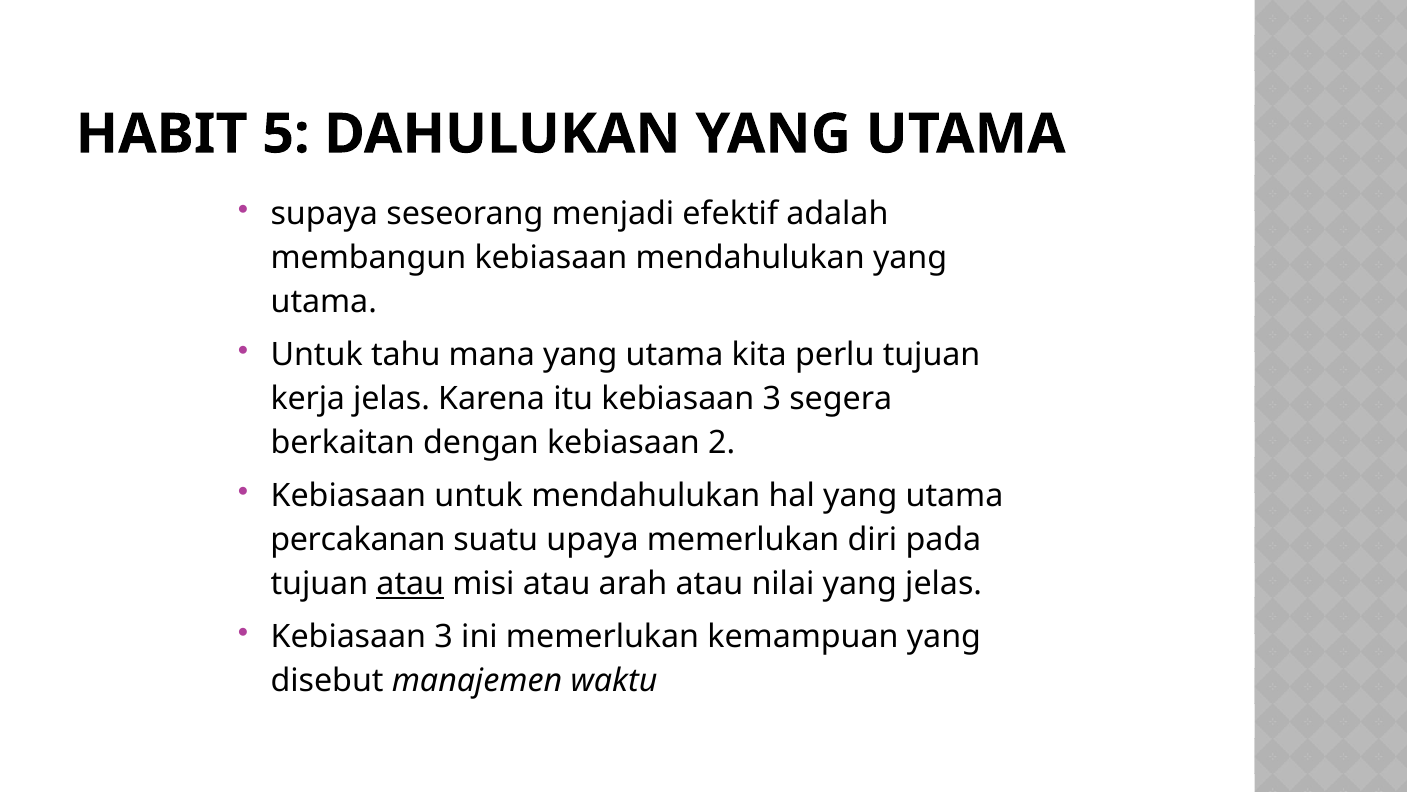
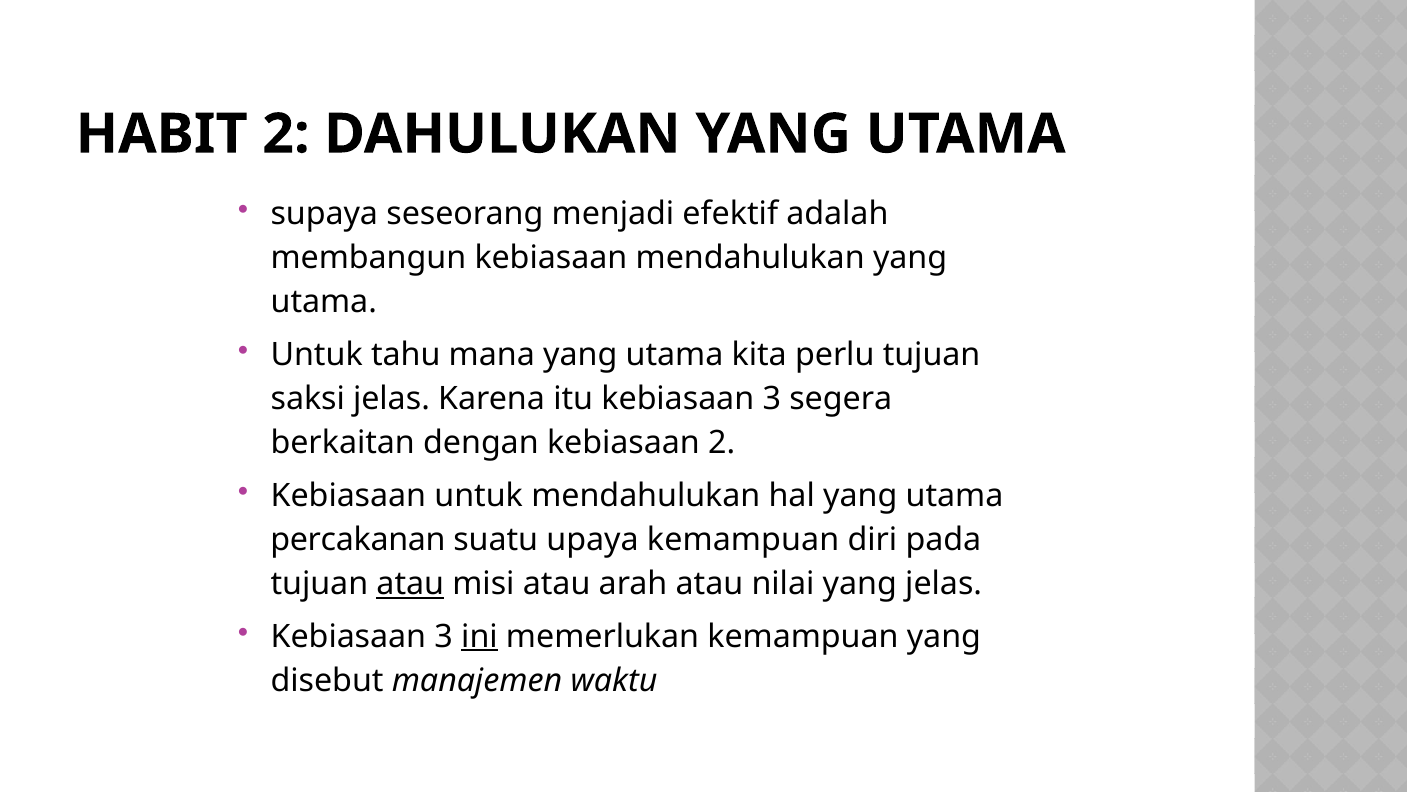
HABIT 5: 5 -> 2
kerja: kerja -> saksi
upaya memerlukan: memerlukan -> kemampuan
ini underline: none -> present
